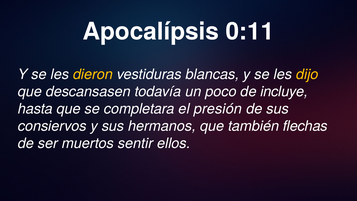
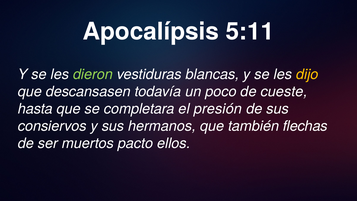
0:11: 0:11 -> 5:11
dieron colour: yellow -> light green
incluye: incluye -> cueste
sentir: sentir -> pacto
